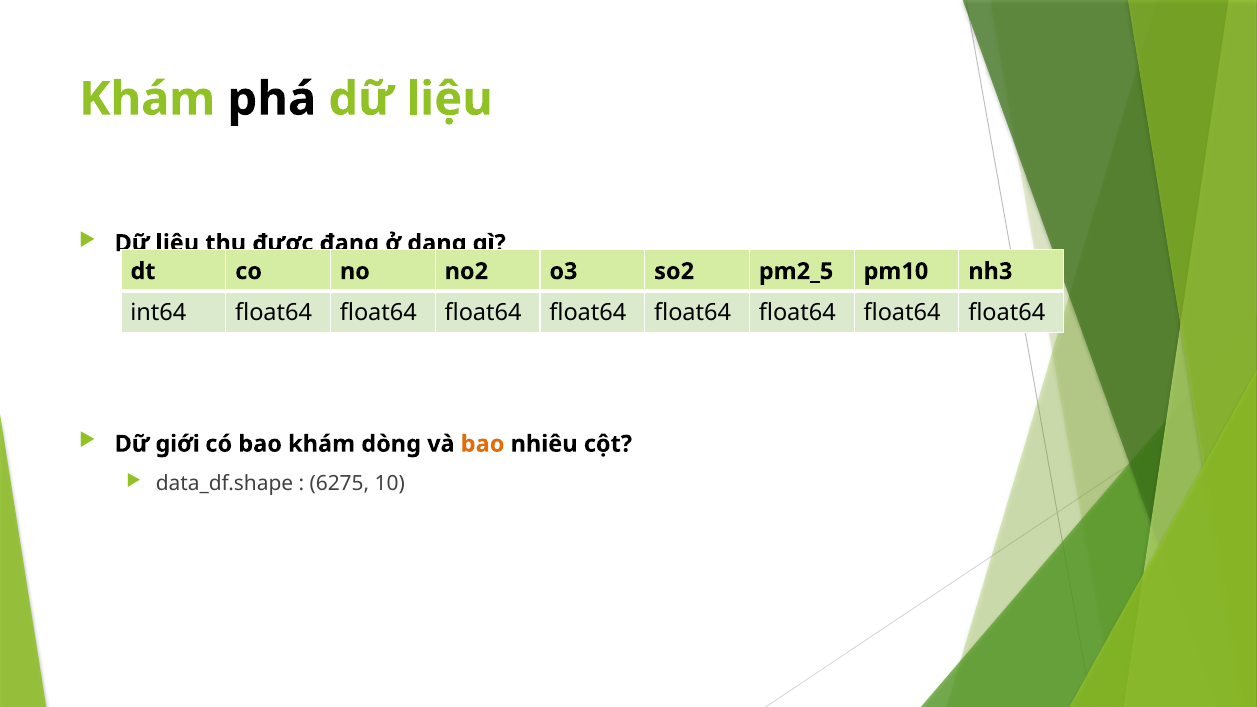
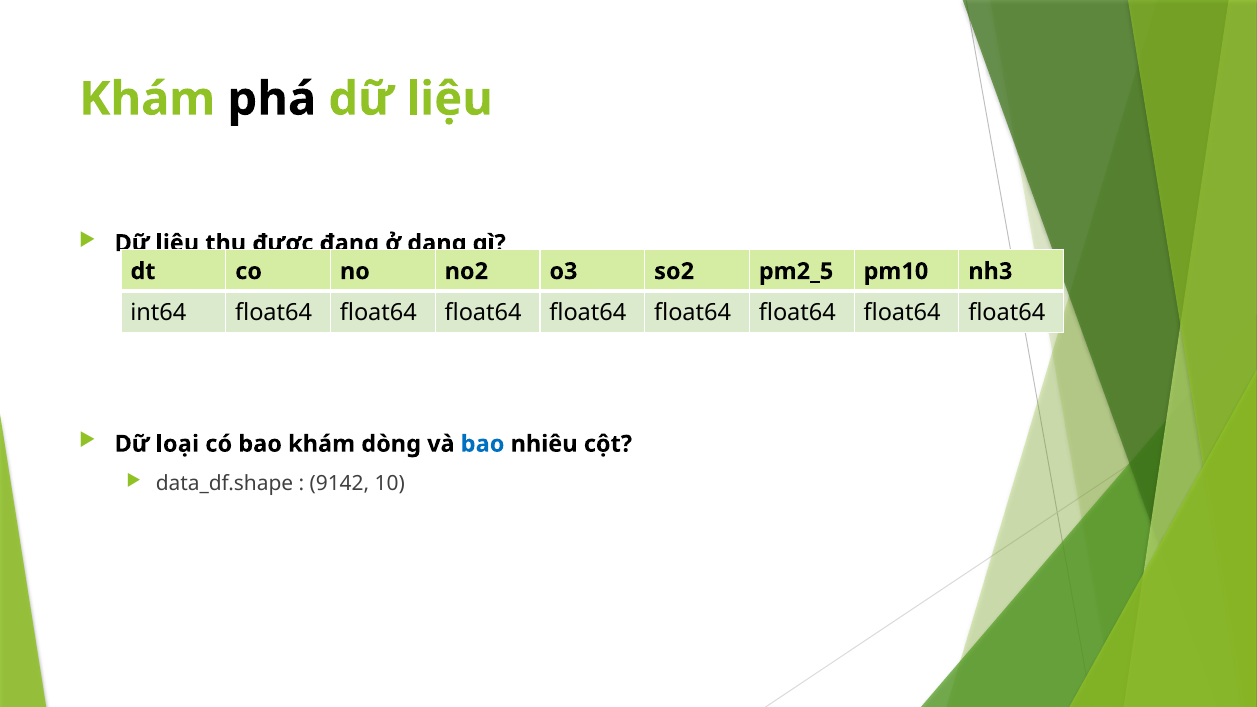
giới: giới -> loại
bao at (483, 444) colour: orange -> blue
6275: 6275 -> 9142
